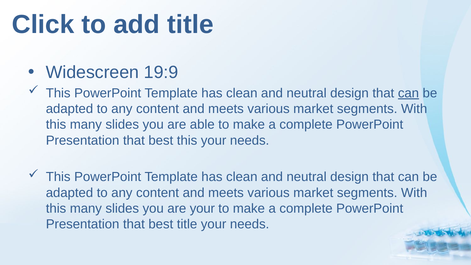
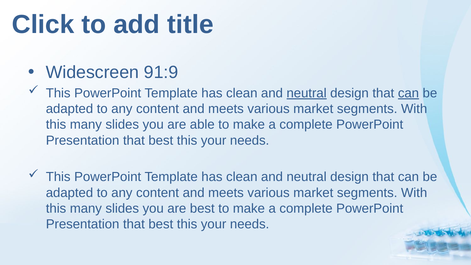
19:9: 19:9 -> 91:9
neutral at (307, 93) underline: none -> present
are your: your -> best
title at (187, 224): title -> this
